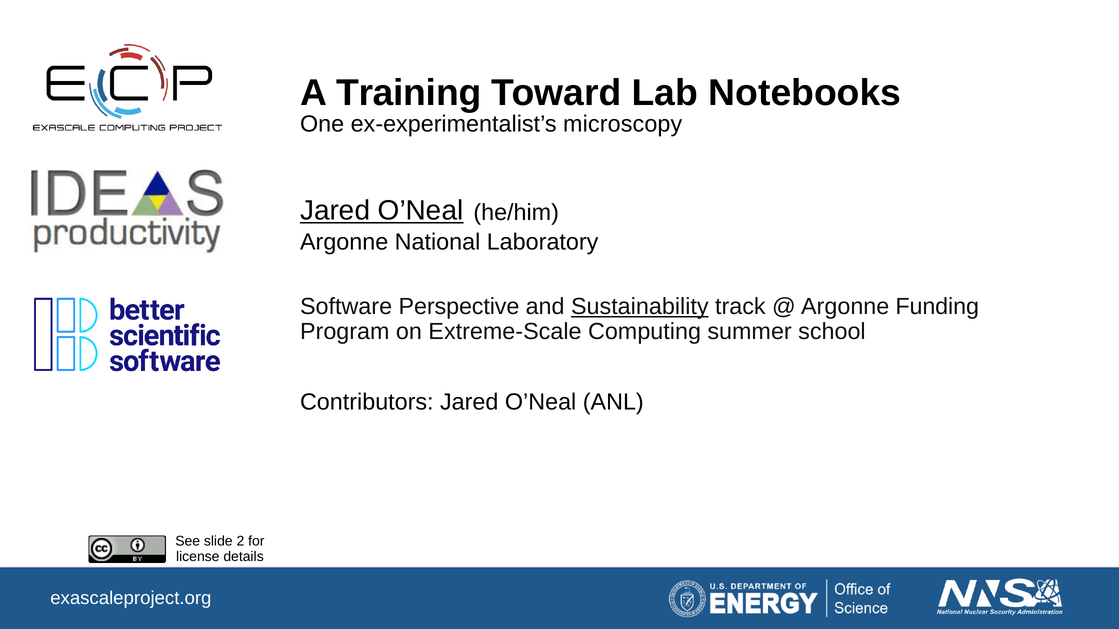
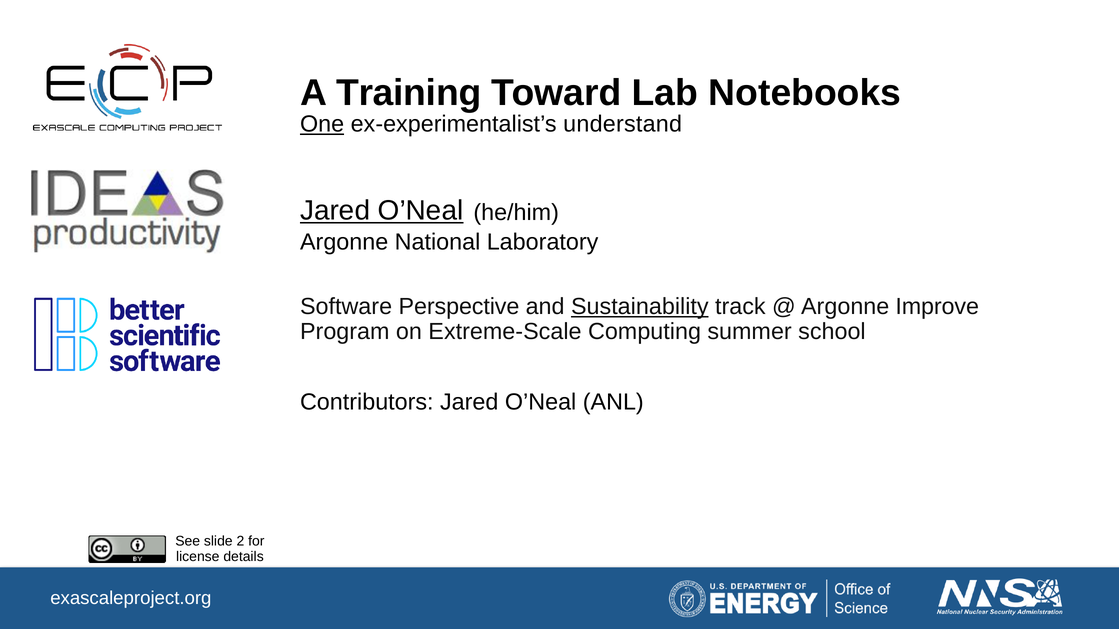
One underline: none -> present
microscopy: microscopy -> understand
Funding: Funding -> Improve
